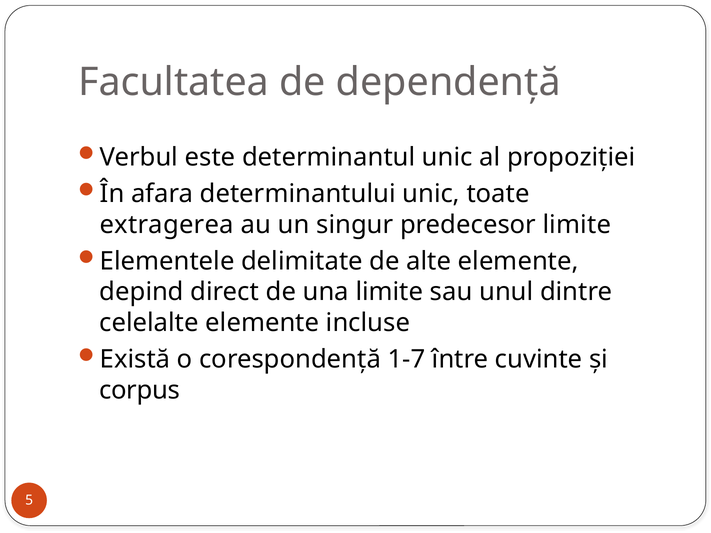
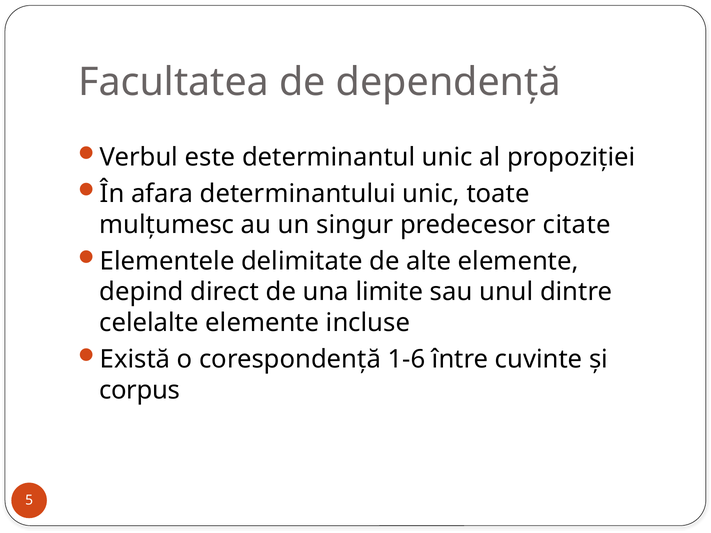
extragerea: extragerea -> mulțumesc
predecesor limite: limite -> citate
1-7: 1-7 -> 1-6
